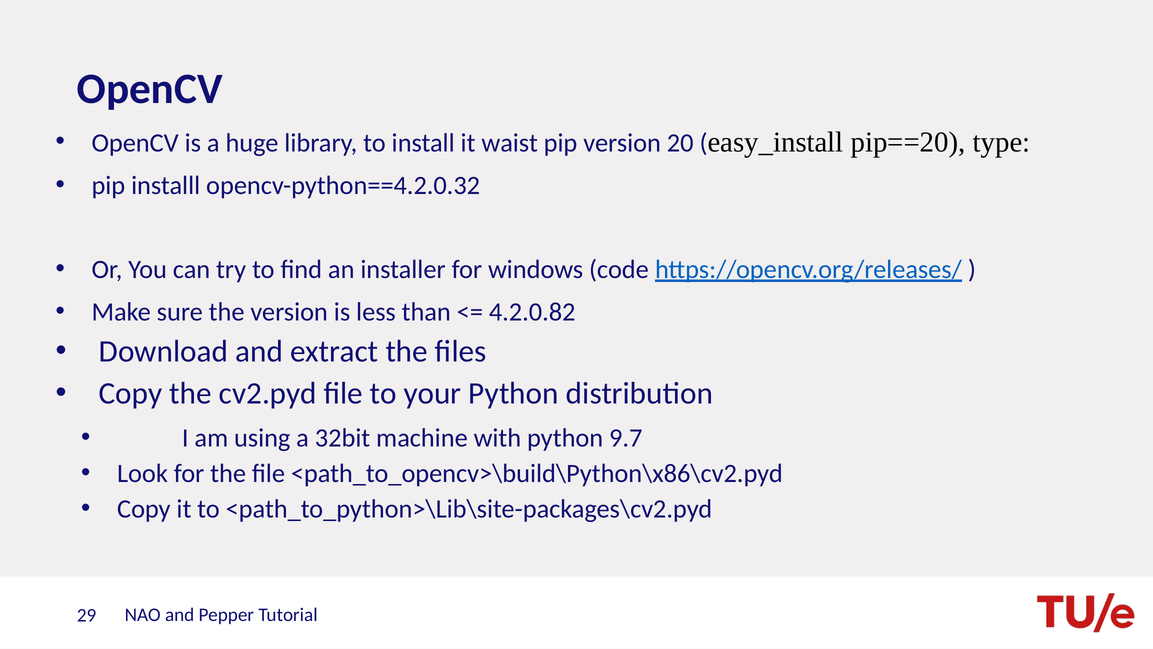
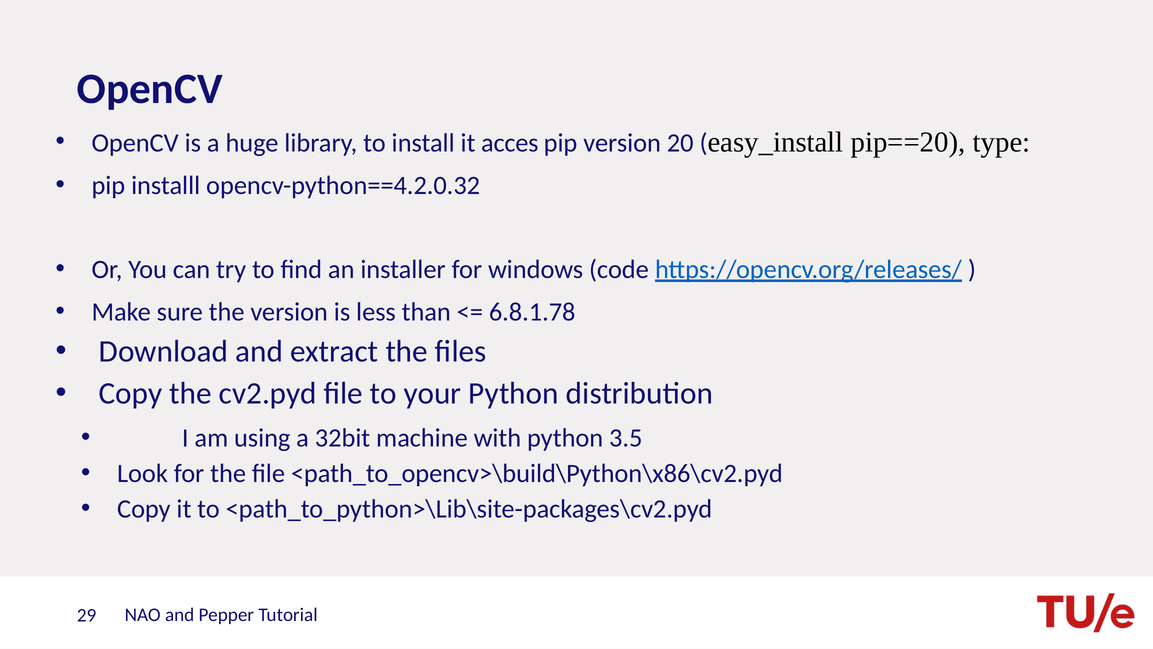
waist: waist -> acces
4.2.0.82: 4.2.0.82 -> 6.8.1.78
9.7: 9.7 -> 3.5
